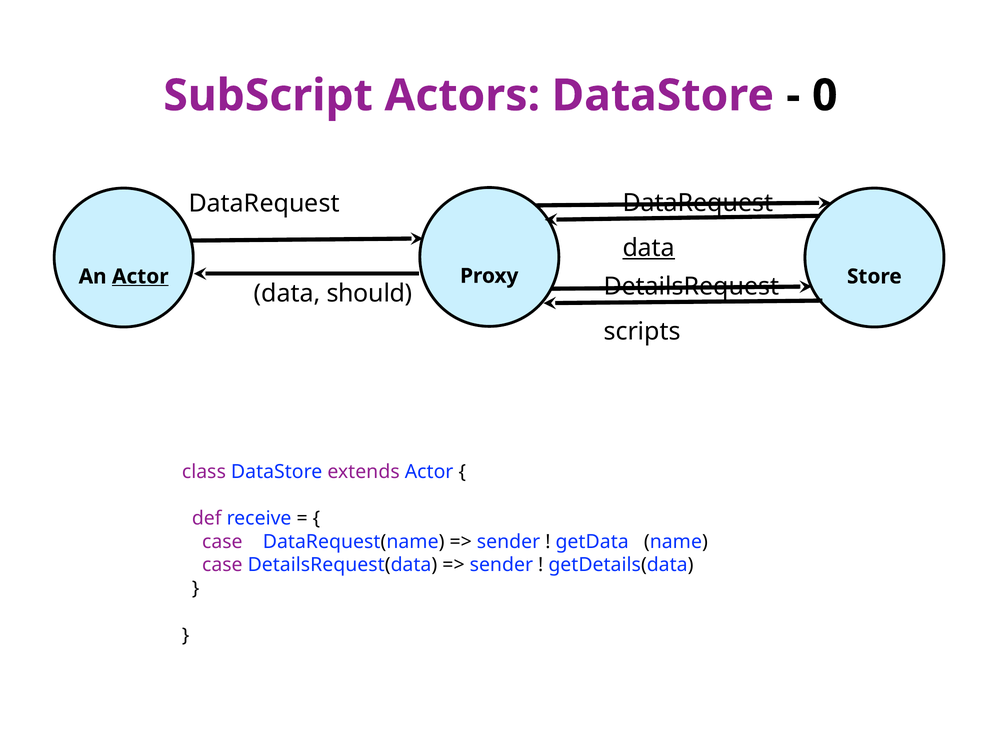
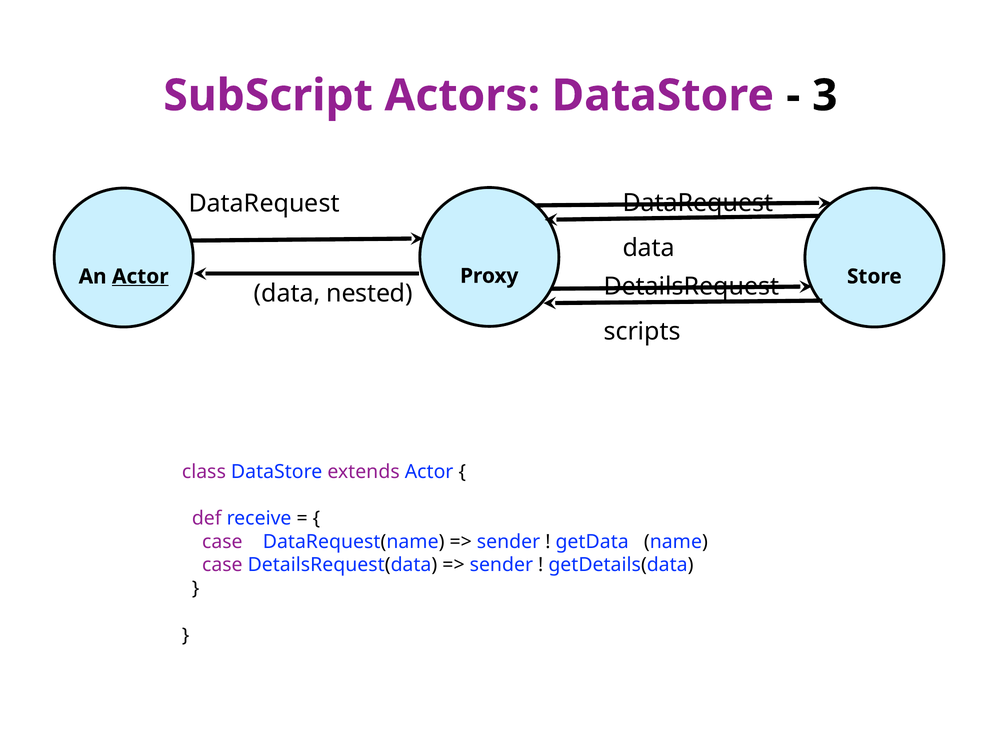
0: 0 -> 3
data at (649, 248) underline: present -> none
should: should -> nested
